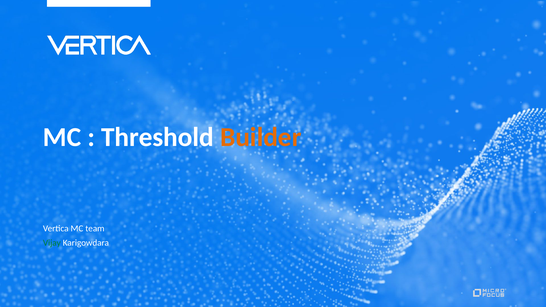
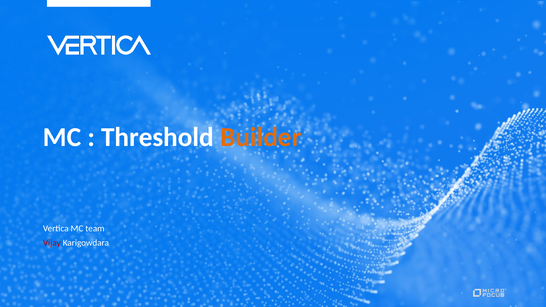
Vijay colour: green -> red
